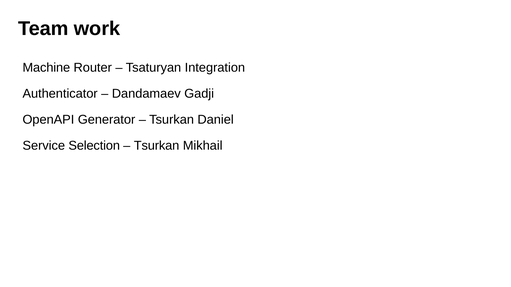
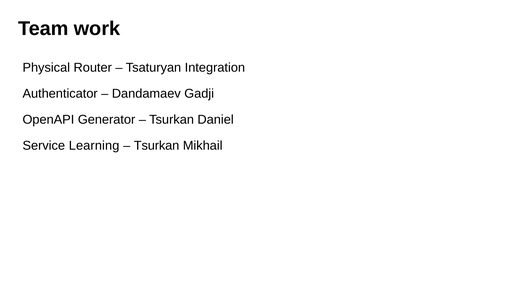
Machine: Machine -> Physical
Selection: Selection -> Learning
